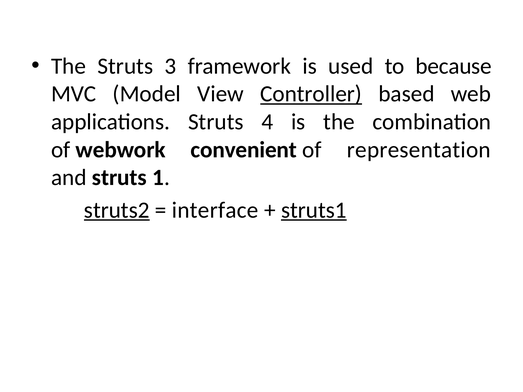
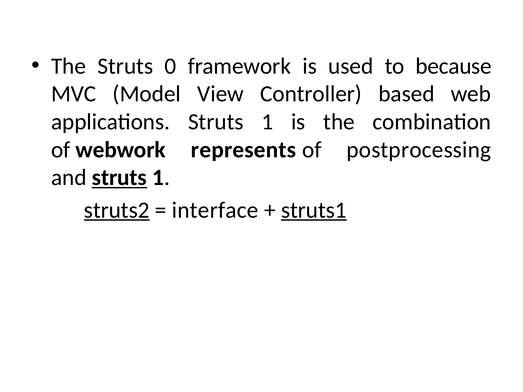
3: 3 -> 0
Controller underline: present -> none
applications Struts 4: 4 -> 1
convenient: convenient -> represents
representation: representation -> postprocessing
struts at (119, 178) underline: none -> present
